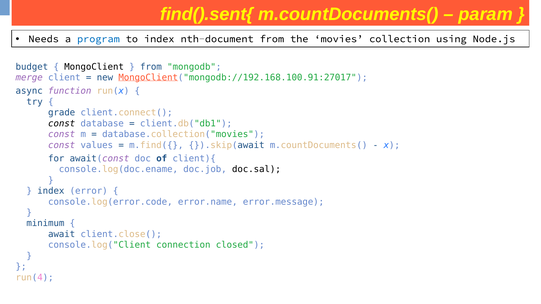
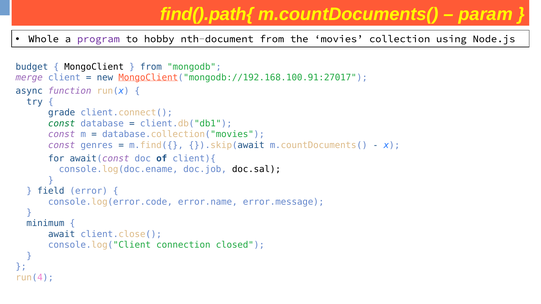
find().sent{: find().sent{ -> find().path{
Needs: Needs -> Whole
program colour: blue -> purple
to index: index -> hobby
const at (62, 124) colour: black -> green
values: values -> genres
index at (51, 191): index -> field
